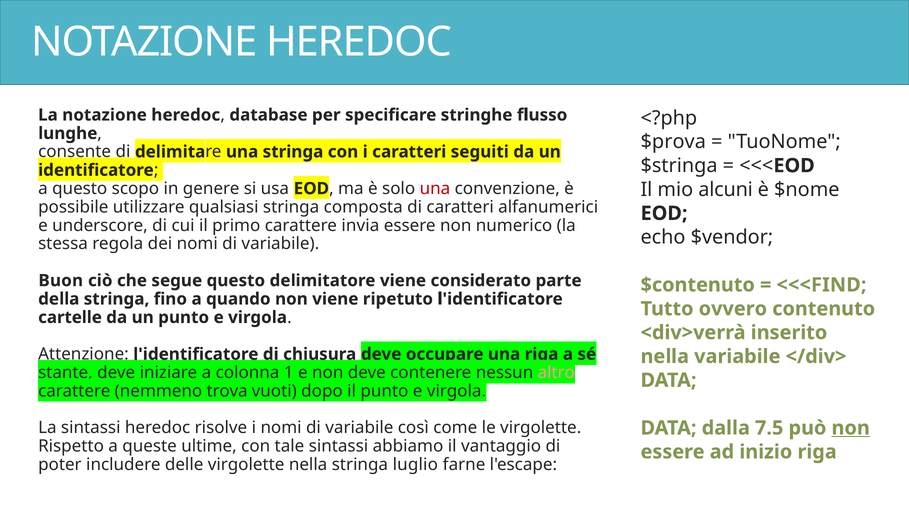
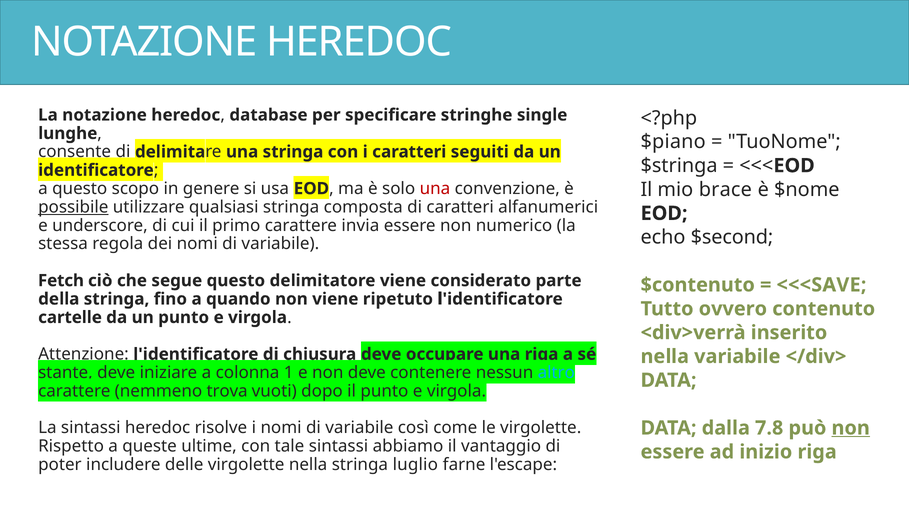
flusso: flusso -> single
$prova: $prova -> $piano
alcuni: alcuni -> brace
possibile underline: none -> present
$vendor: $vendor -> $second
Buon: Buon -> Fetch
<<<FIND: <<<FIND -> <<<SAVE
altro colour: pink -> light blue
7.5: 7.5 -> 7.8
